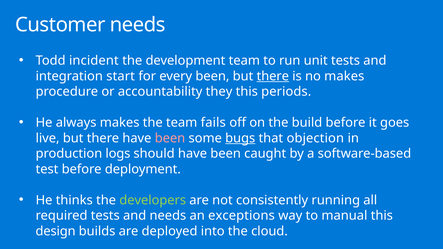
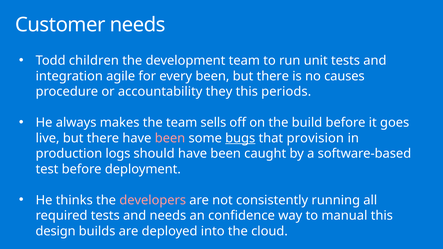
incident: incident -> children
start: start -> agile
there at (273, 76) underline: present -> none
no makes: makes -> causes
fails: fails -> sells
objection: objection -> provision
developers colour: light green -> pink
exceptions: exceptions -> confidence
